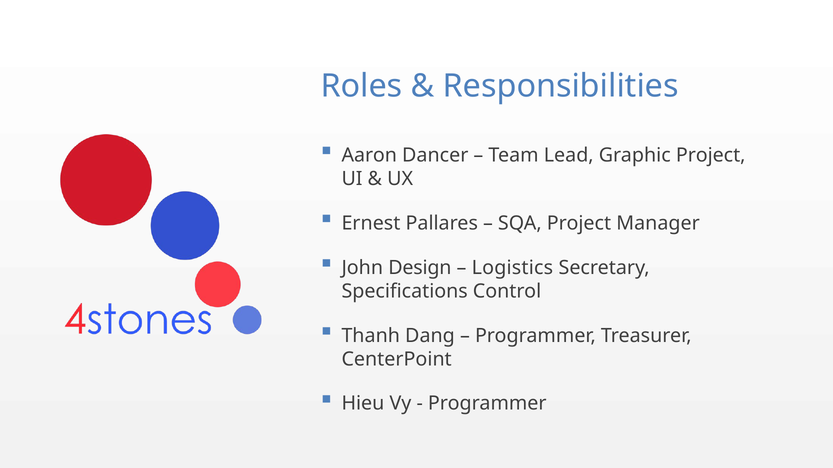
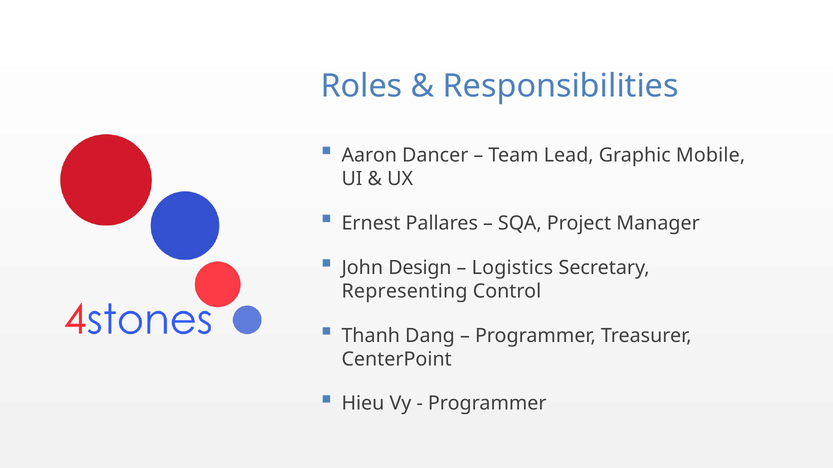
Graphic Project: Project -> Mobile
Specifications: Specifications -> Representing
